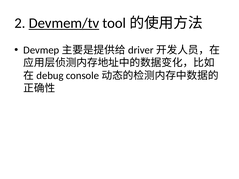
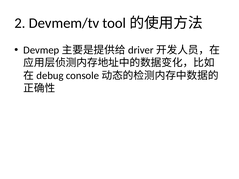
Devmem/tv underline: present -> none
